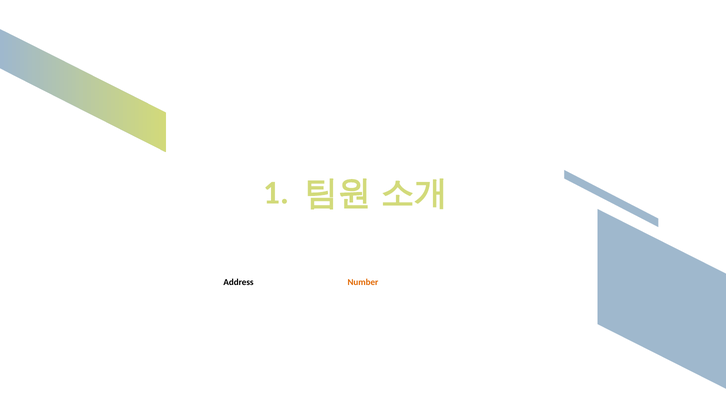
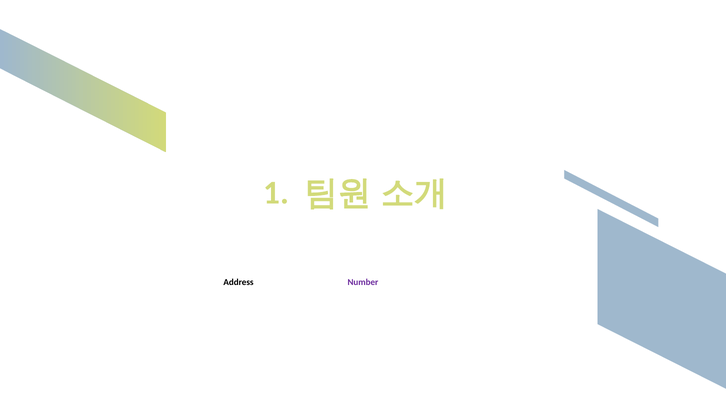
Number colour: orange -> purple
